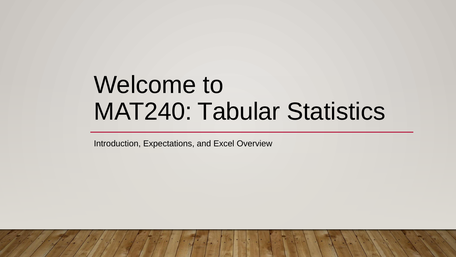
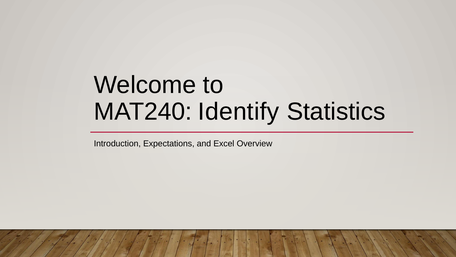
Tabular: Tabular -> Identify
